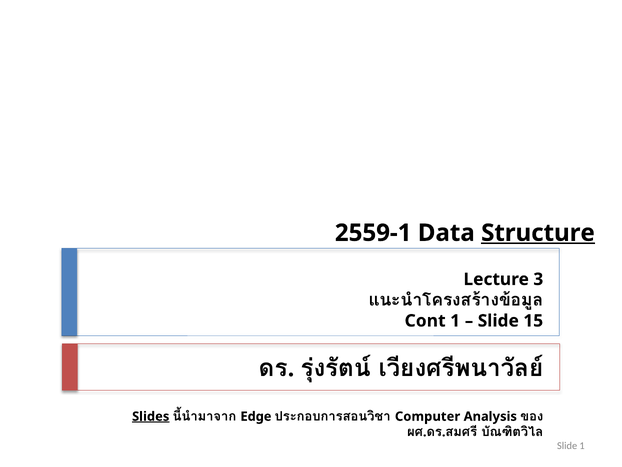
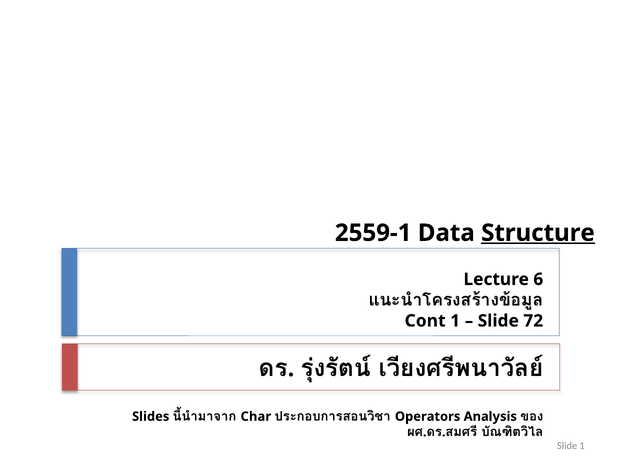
3: 3 -> 6
15: 15 -> 72
Slides underline: present -> none
Edge: Edge -> Char
Computer: Computer -> Operators
